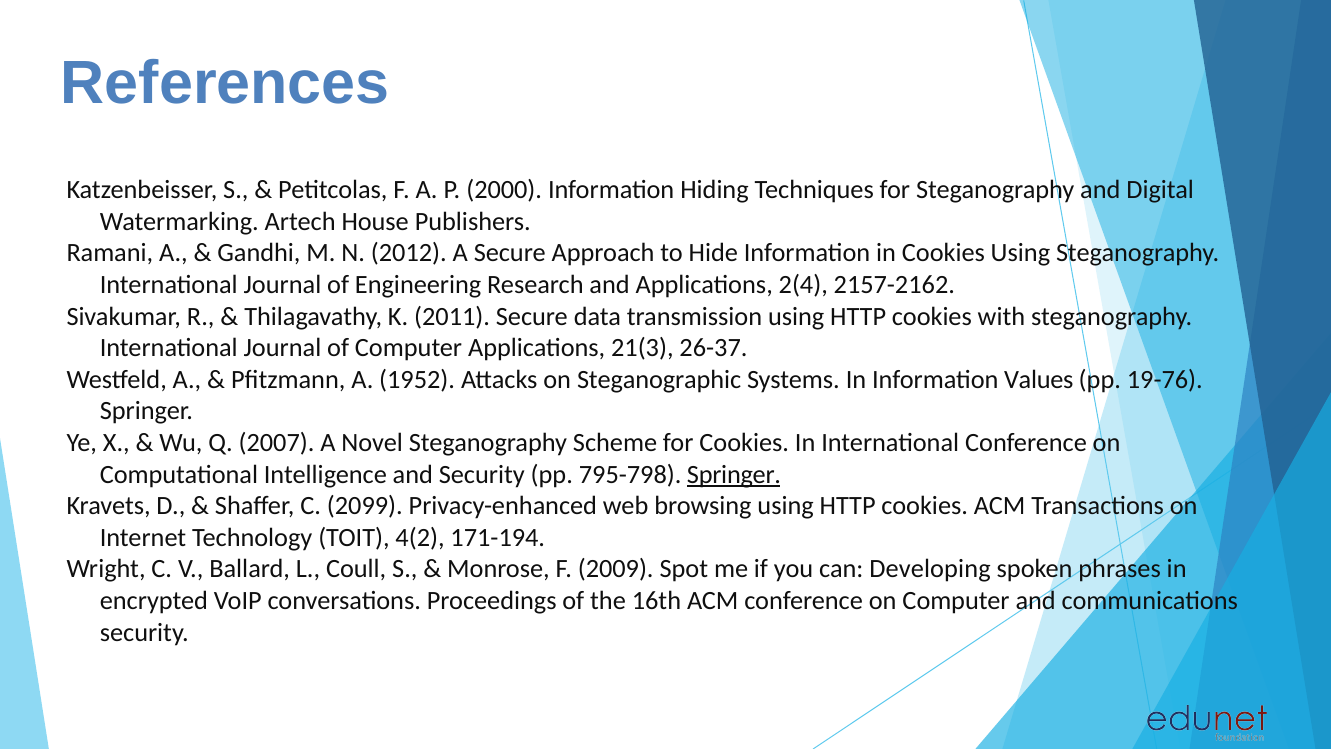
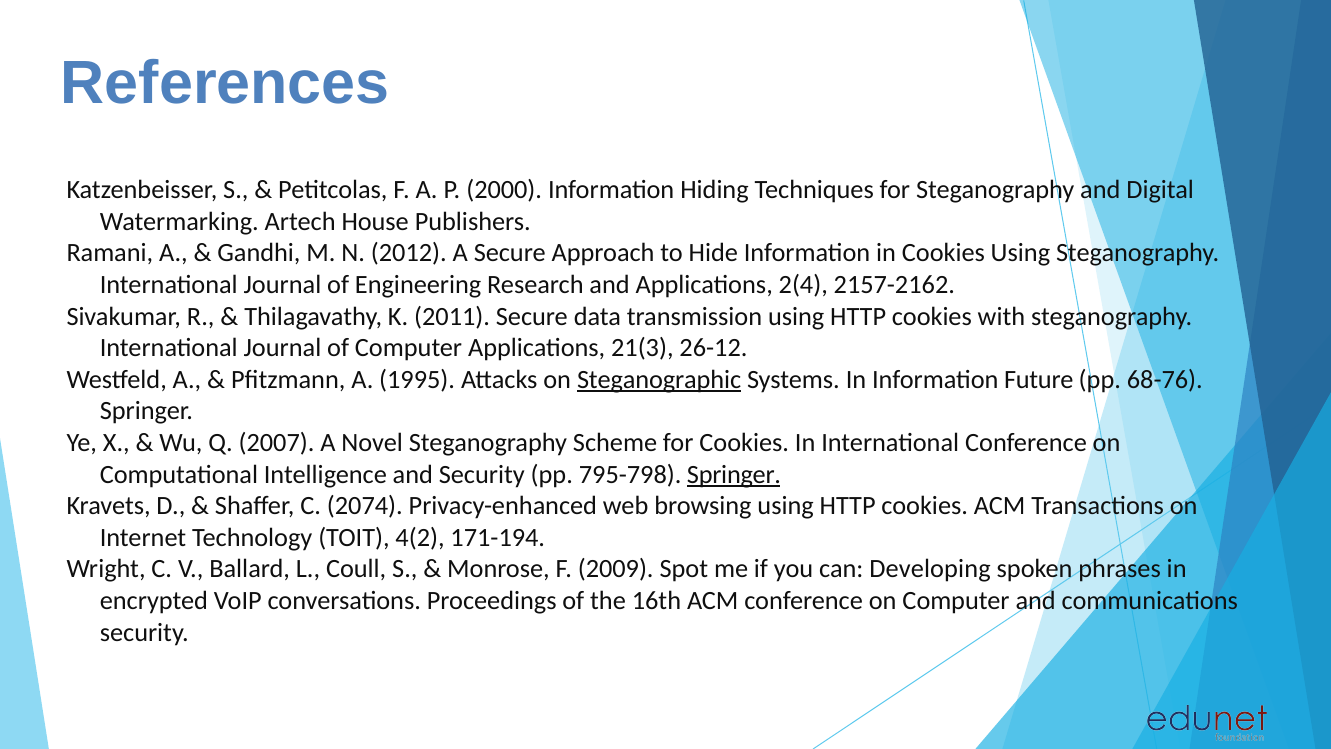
26-37: 26-37 -> 26-12
1952: 1952 -> 1995
Steganographic underline: none -> present
Values: Values -> Future
19-76: 19-76 -> 68-76
2099: 2099 -> 2074
